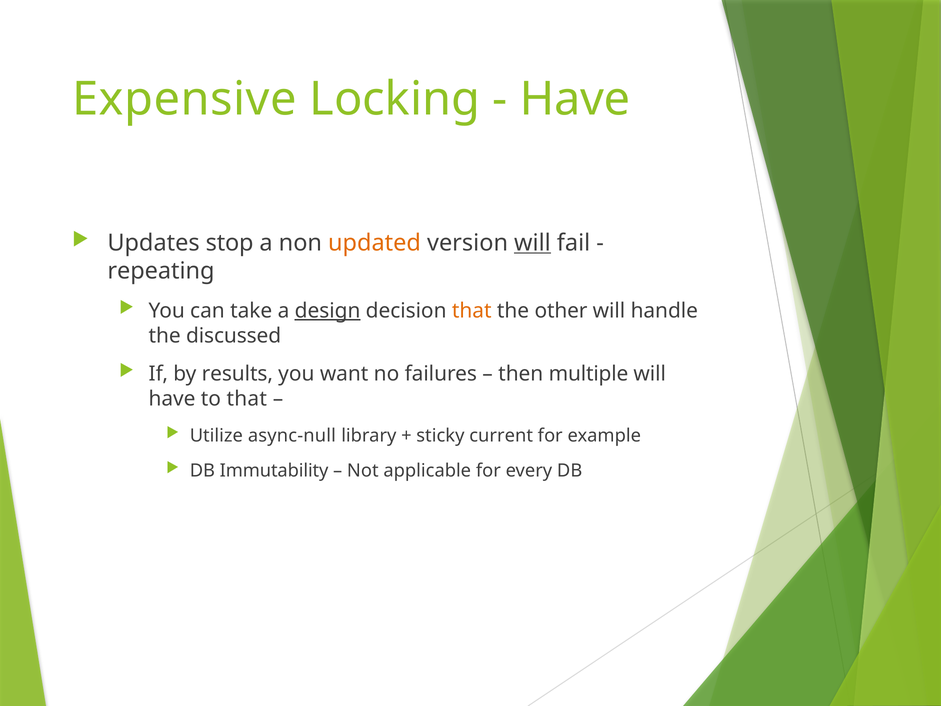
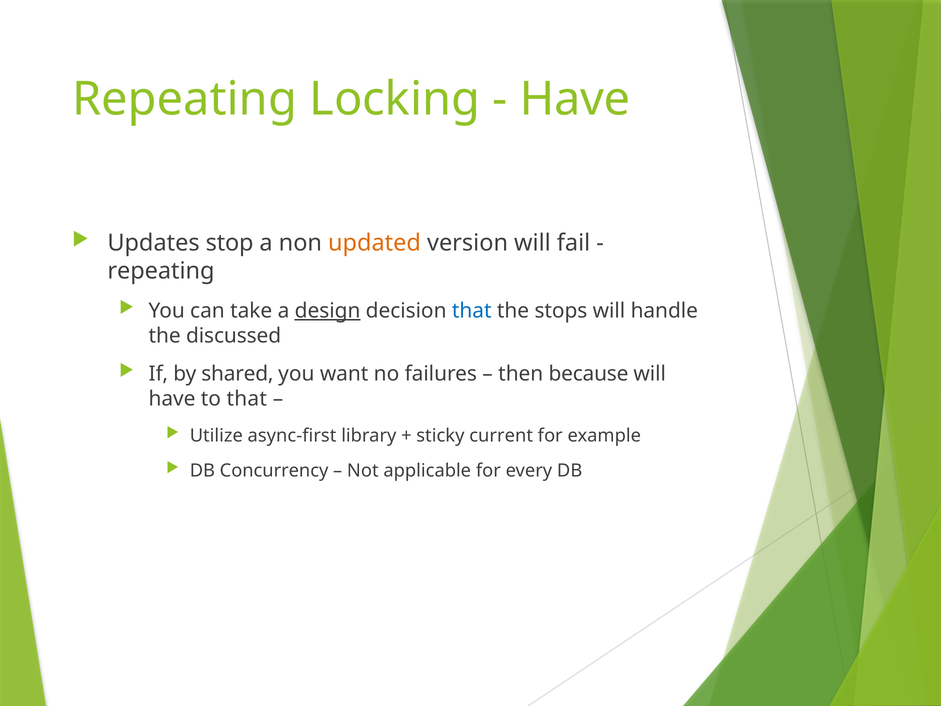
Expensive at (184, 99): Expensive -> Repeating
will at (532, 243) underline: present -> none
that at (472, 311) colour: orange -> blue
other: other -> stops
results: results -> shared
multiple: multiple -> because
async-null: async-null -> async-first
Immutability: Immutability -> Concurrency
